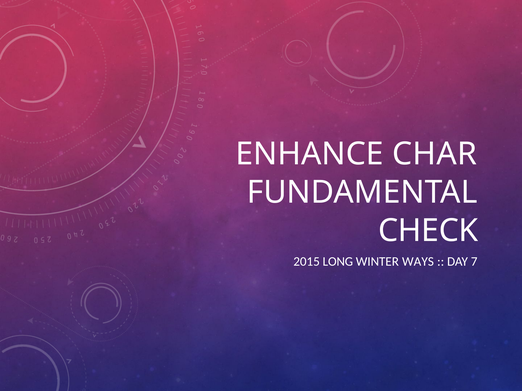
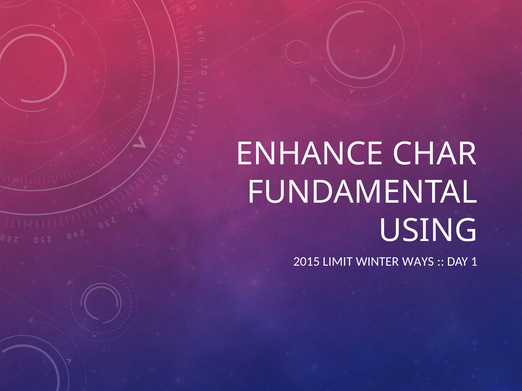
CHECK: CHECK -> USING
LONG: LONG -> LIMIT
7: 7 -> 1
